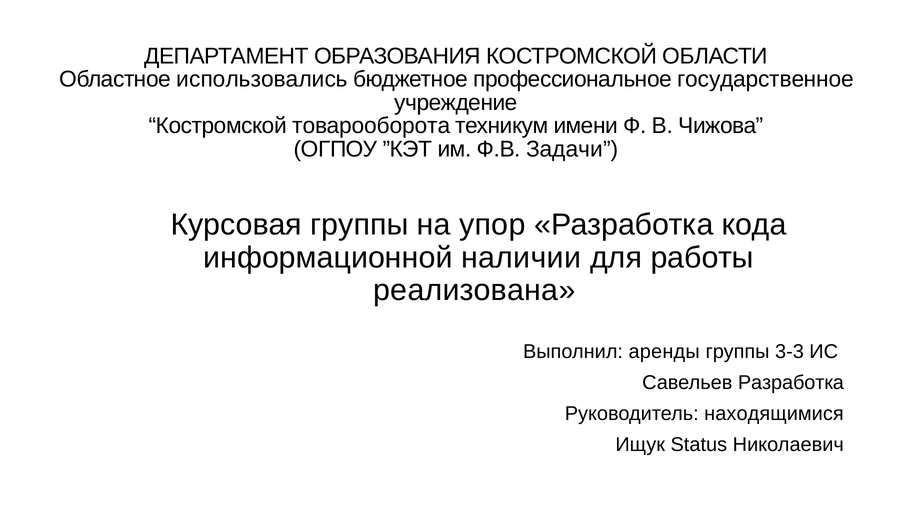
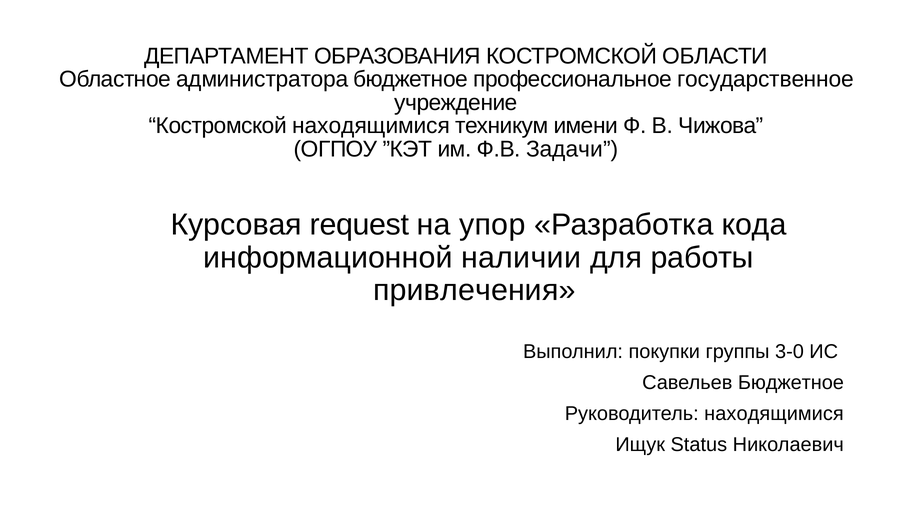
использовались: использовались -> администратора
Костромской товарооборота: товарооборота -> находящимися
Курсовая группы: группы -> request
реализована: реализована -> привлечения
аренды: аренды -> покупки
3-3: 3-3 -> 3-0
Савельев Разработка: Разработка -> Бюджетное
